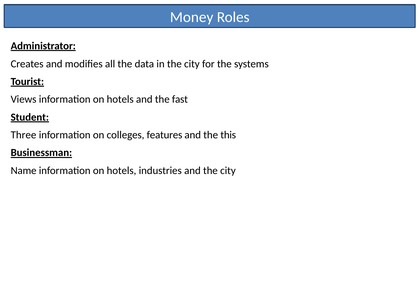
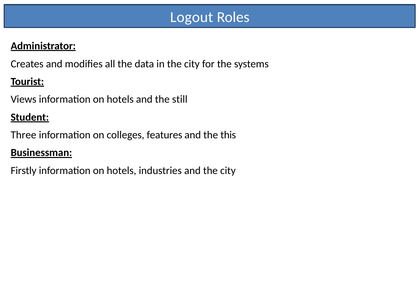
Money: Money -> Logout
fast: fast -> still
Name: Name -> Firstly
